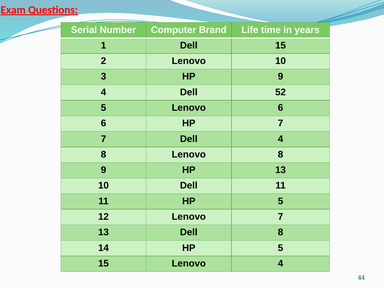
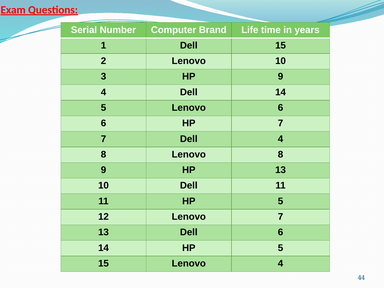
Dell 52: 52 -> 14
Dell 8: 8 -> 6
